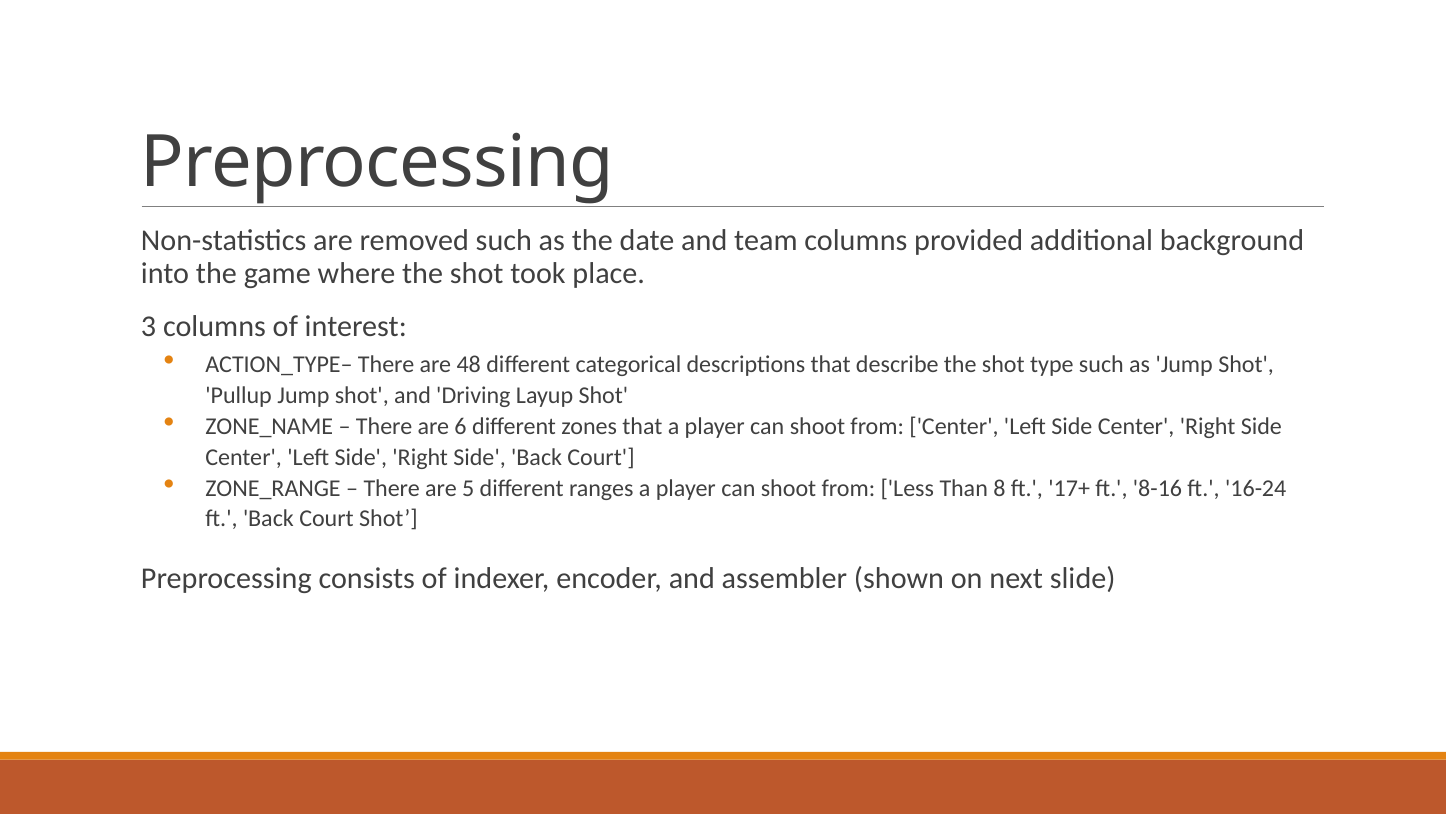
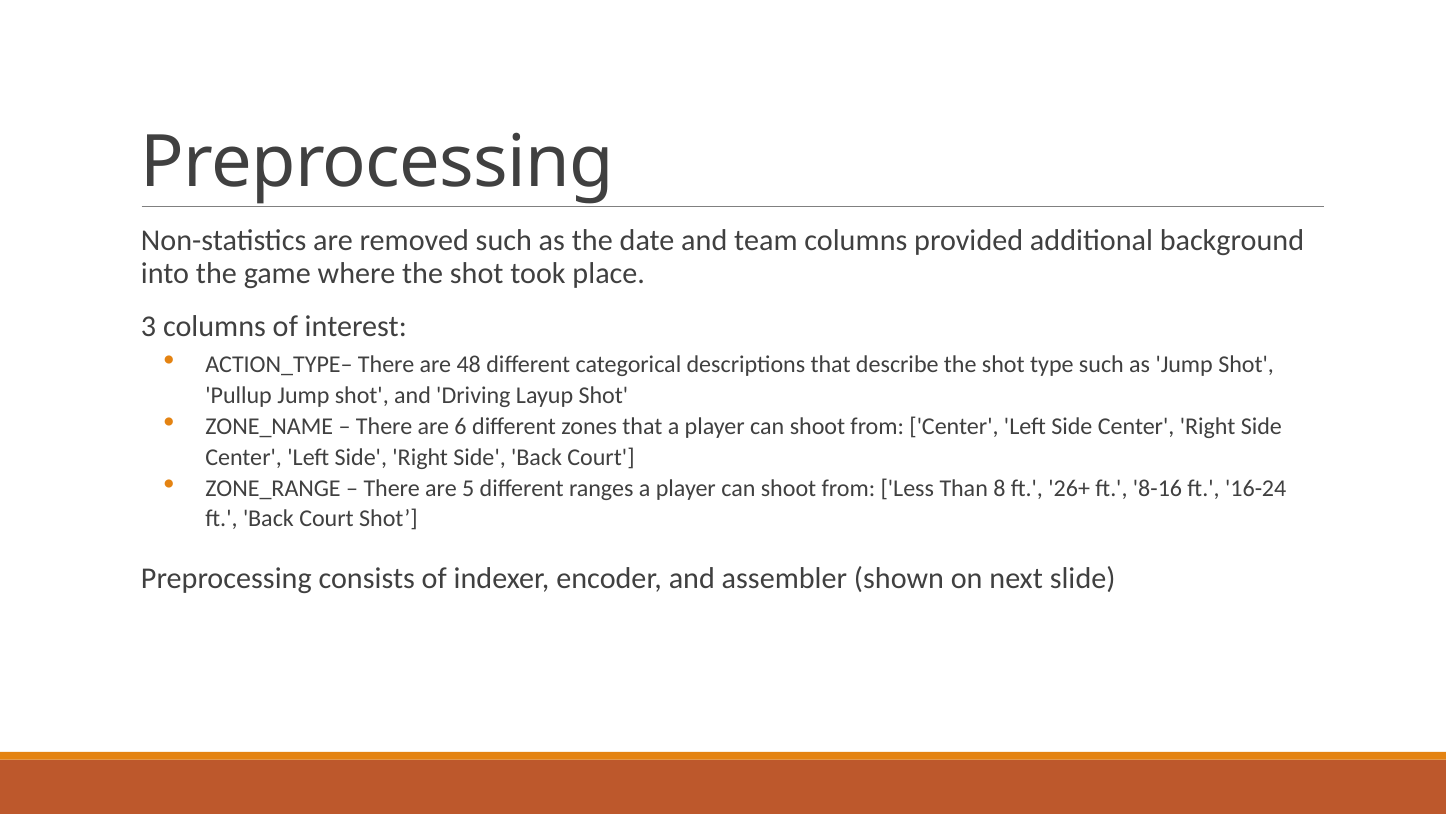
17+: 17+ -> 26+
